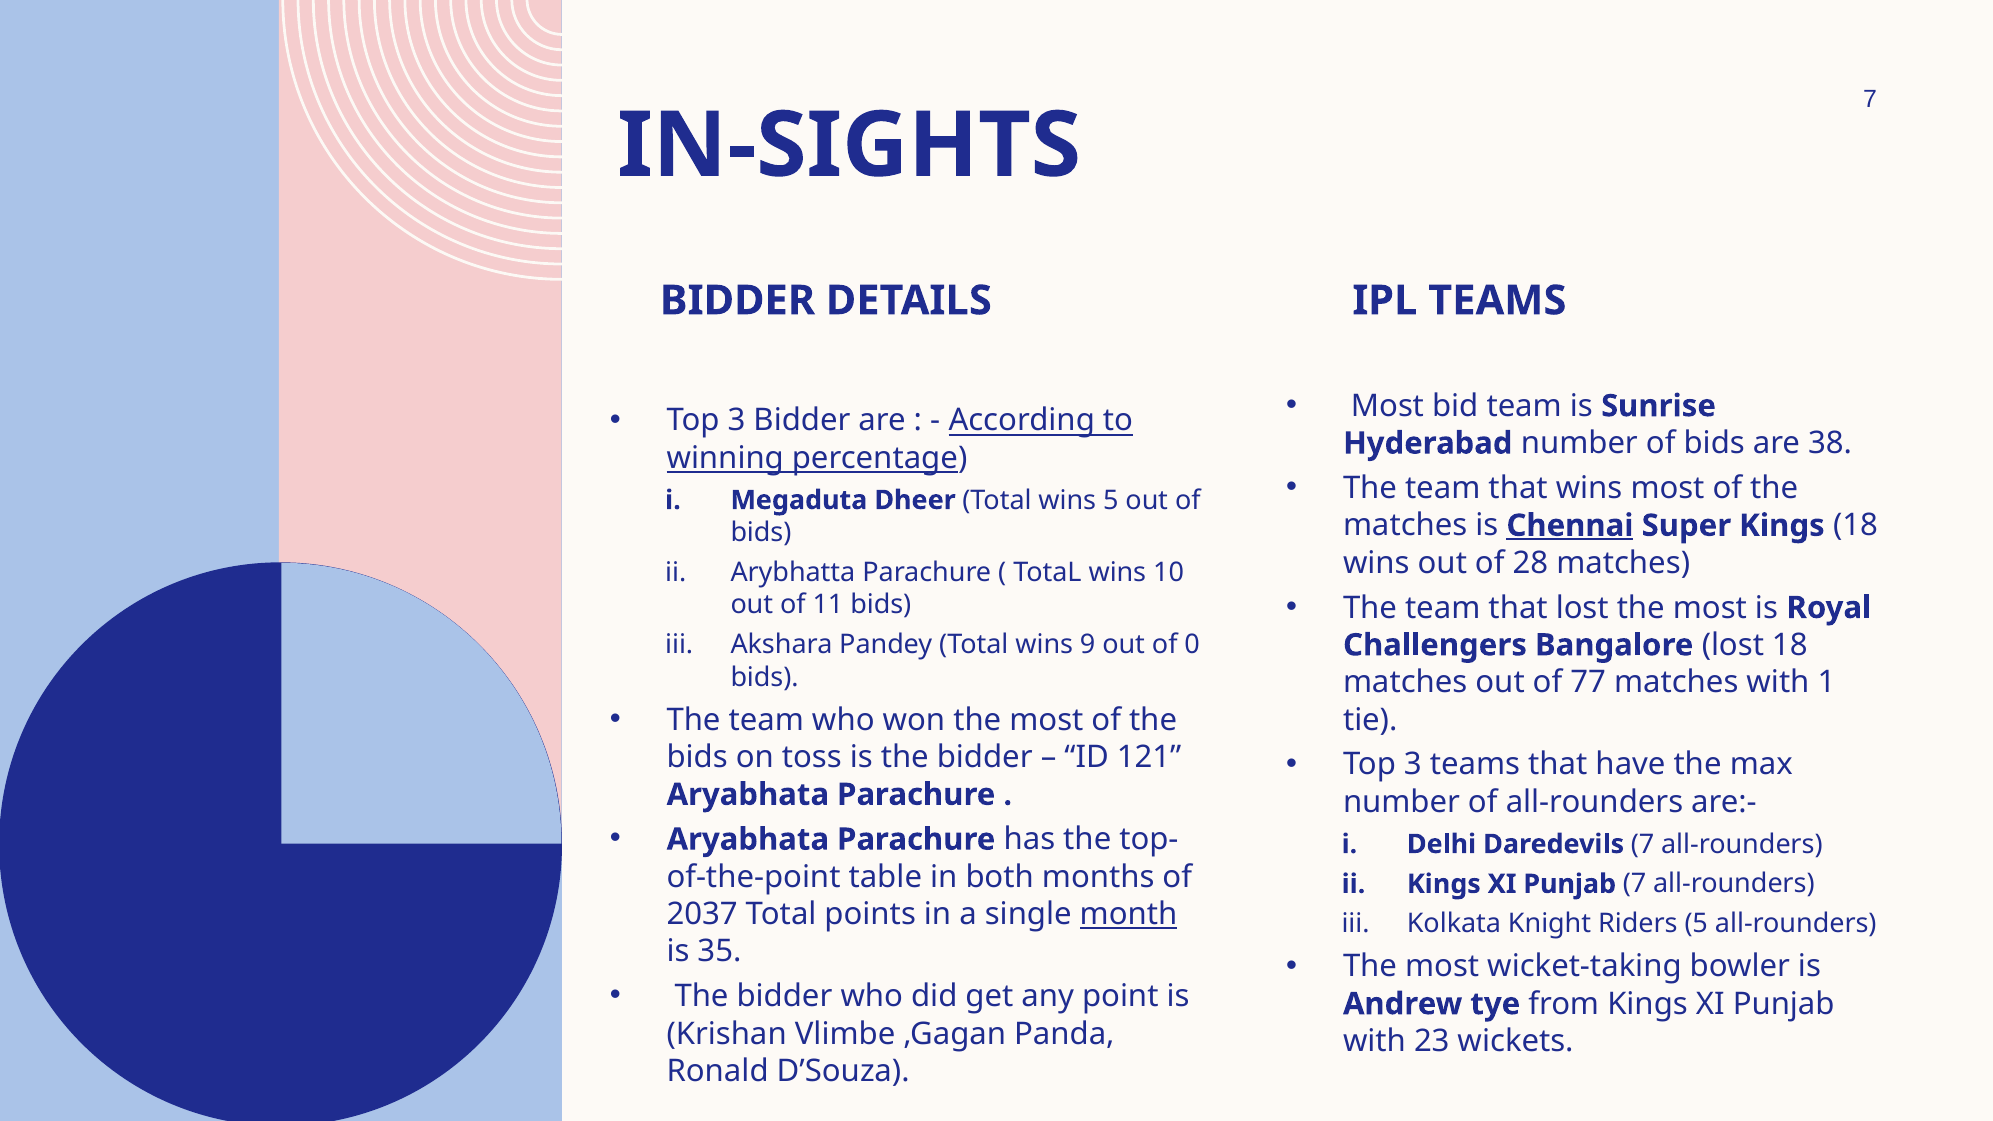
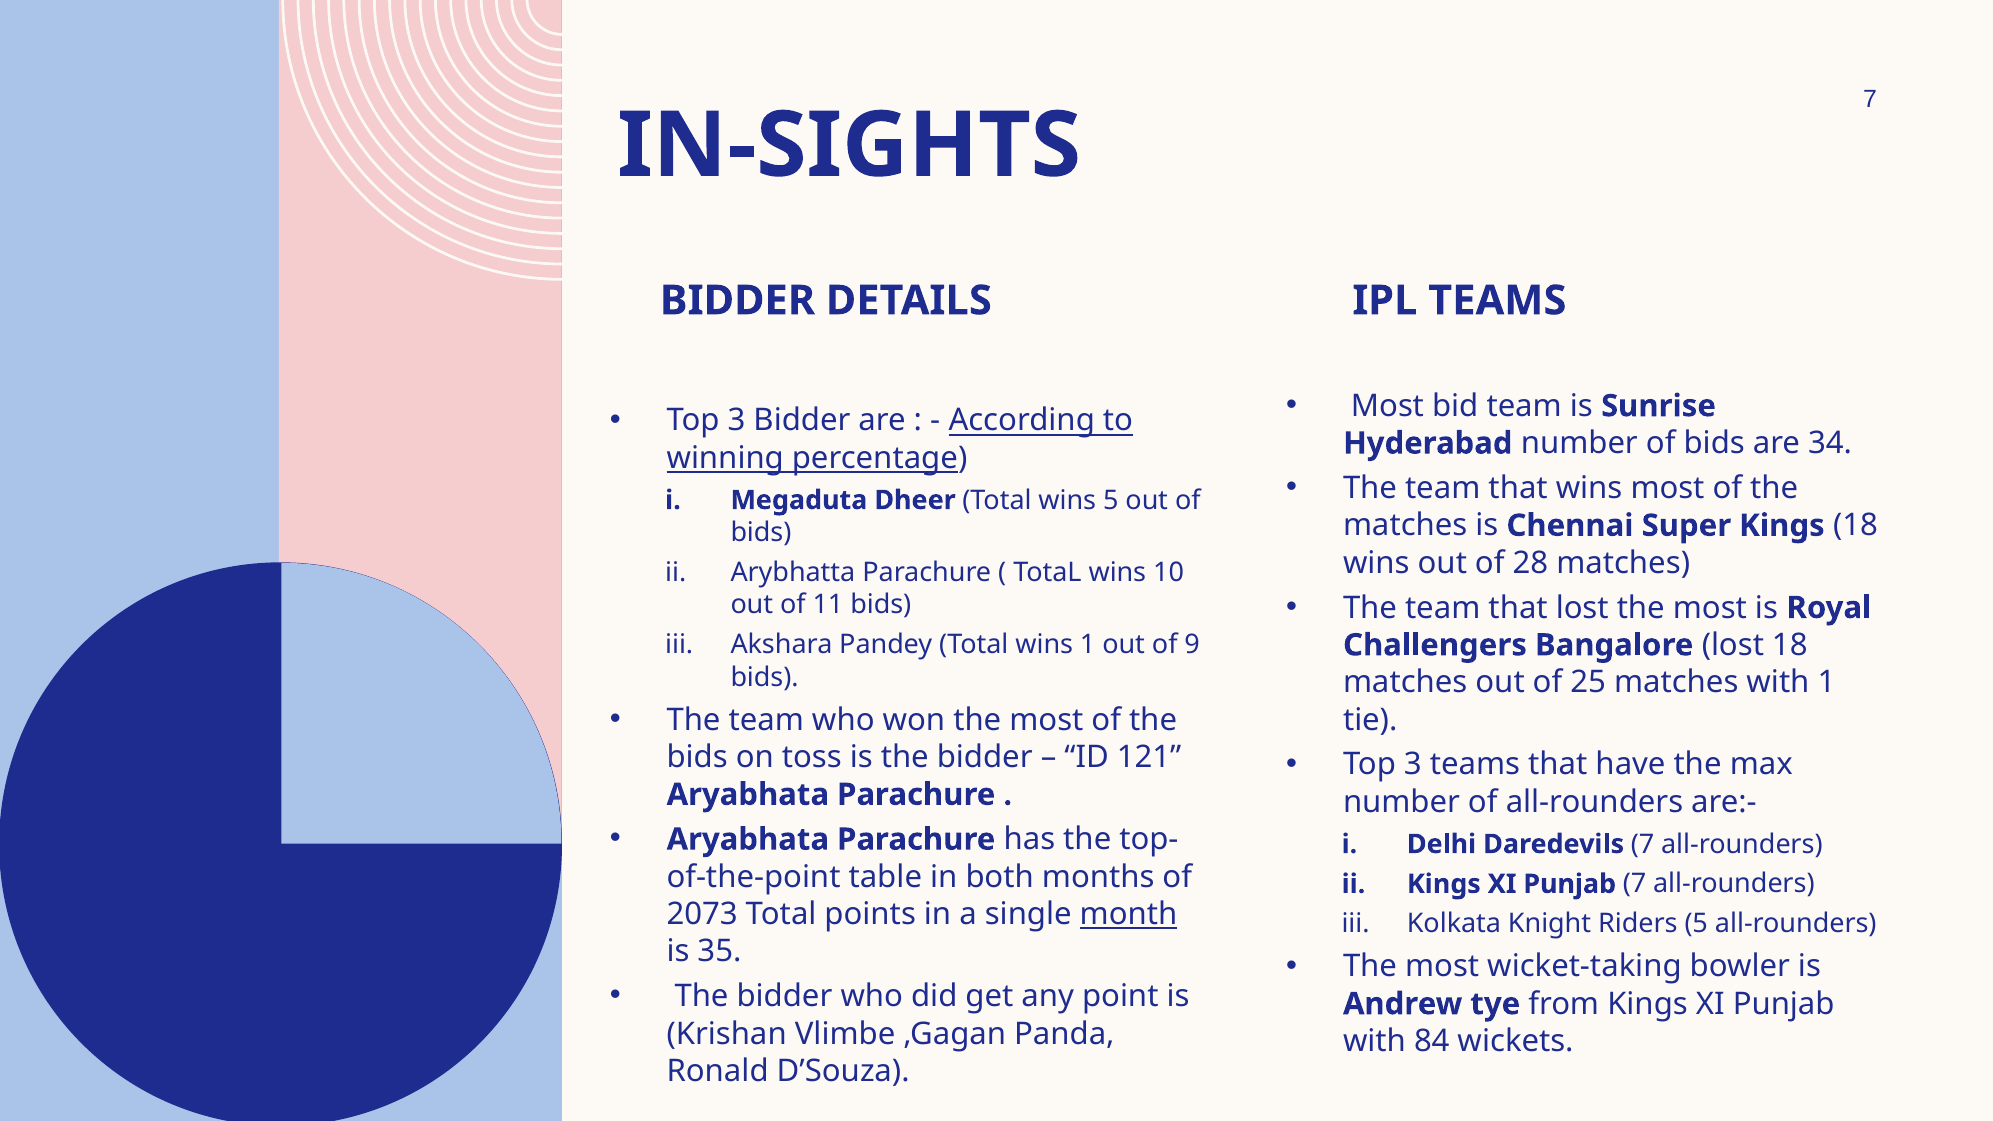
38: 38 -> 34
Chennai underline: present -> none
wins 9: 9 -> 1
0: 0 -> 9
77: 77 -> 25
2037: 2037 -> 2073
23: 23 -> 84
